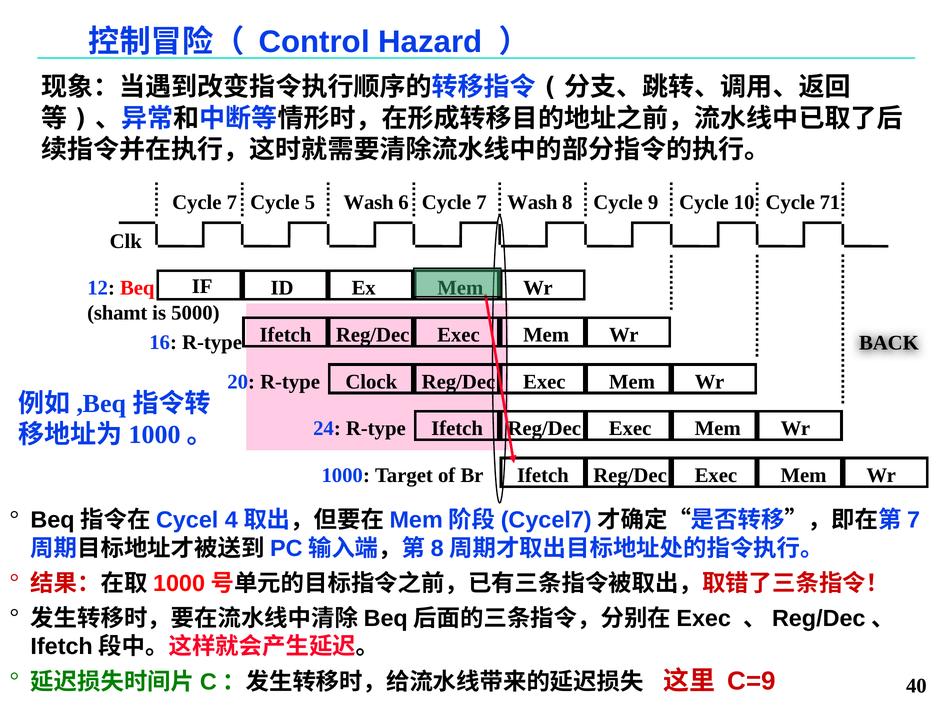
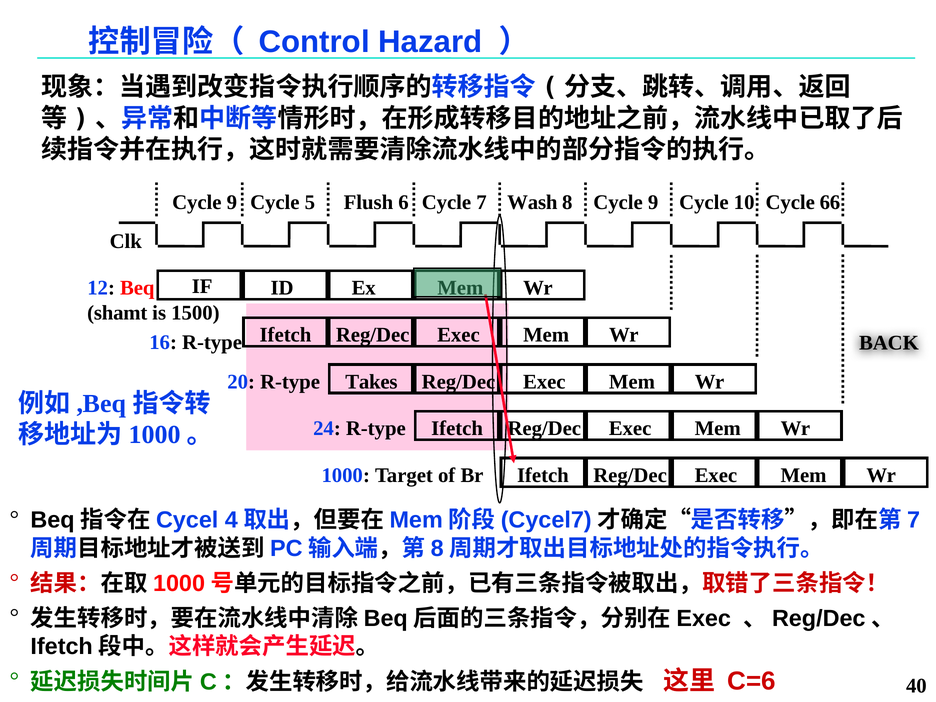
7 at (232, 202): 7 -> 9
5 Wash: Wash -> Flush
71: 71 -> 66
5000: 5000 -> 1500
Clock: Clock -> Takes
C=9: C=9 -> C=6
